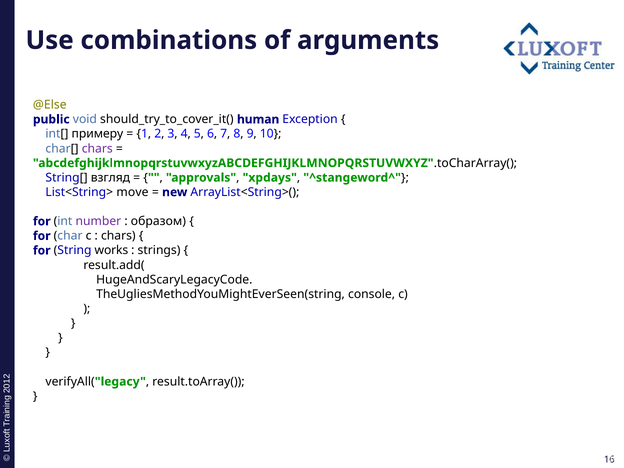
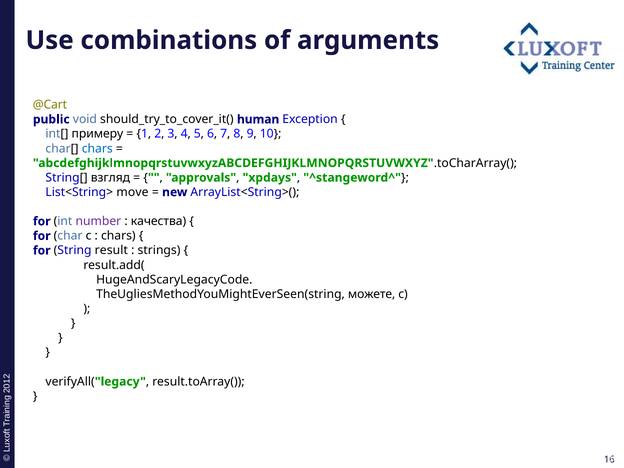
@Else: @Else -> @Cart
chars at (97, 149) colour: purple -> blue
образом: образом -> качества
works: works -> result
console: console -> можете
